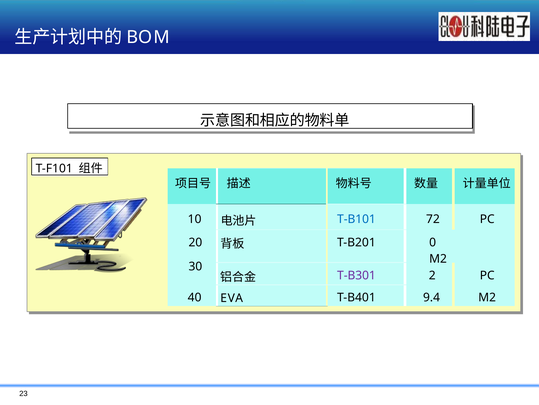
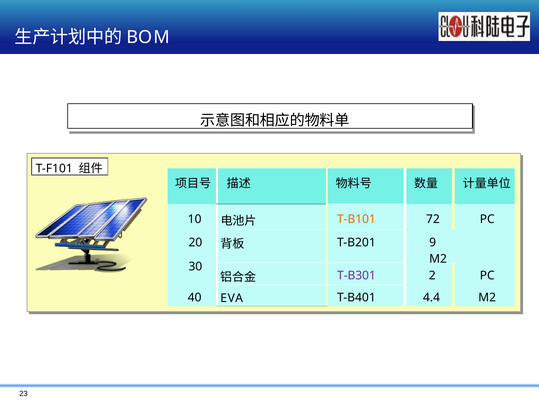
T-B101 colour: blue -> orange
0: 0 -> 9
9.4: 9.4 -> 4.4
